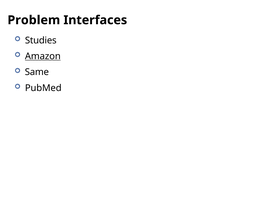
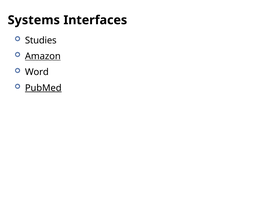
Problem: Problem -> Systems
Same: Same -> Word
PubMed underline: none -> present
